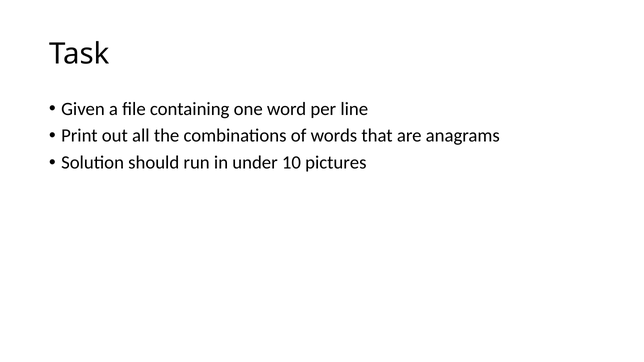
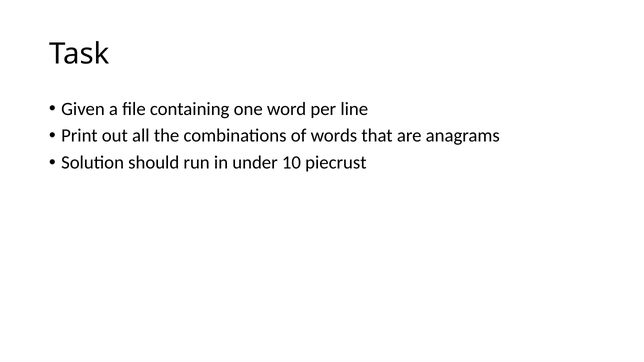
pictures: pictures -> piecrust
